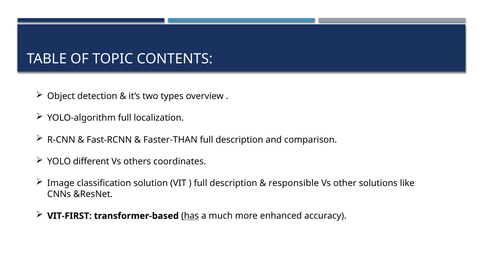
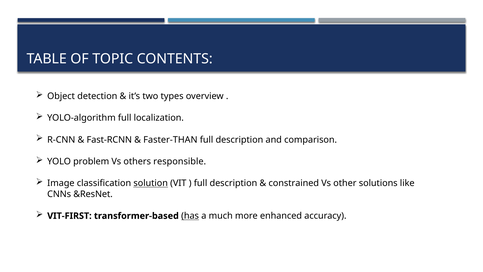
different: different -> problem
coordinates: coordinates -> responsible
solution underline: none -> present
responsible: responsible -> constrained
